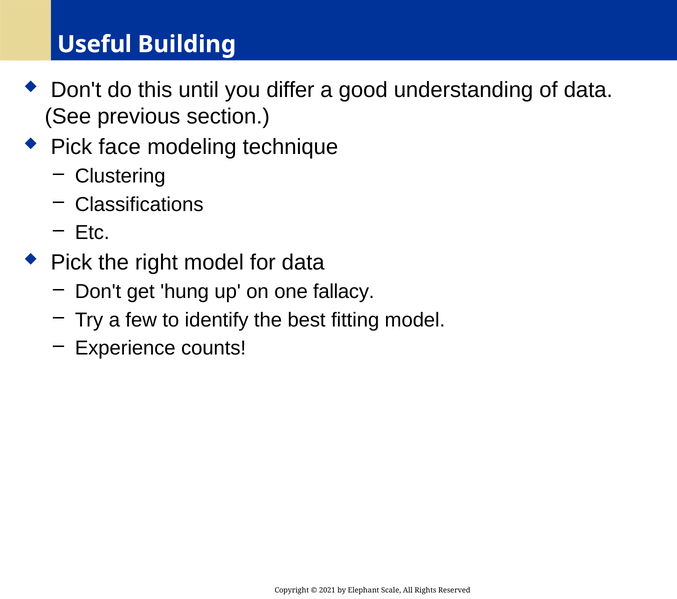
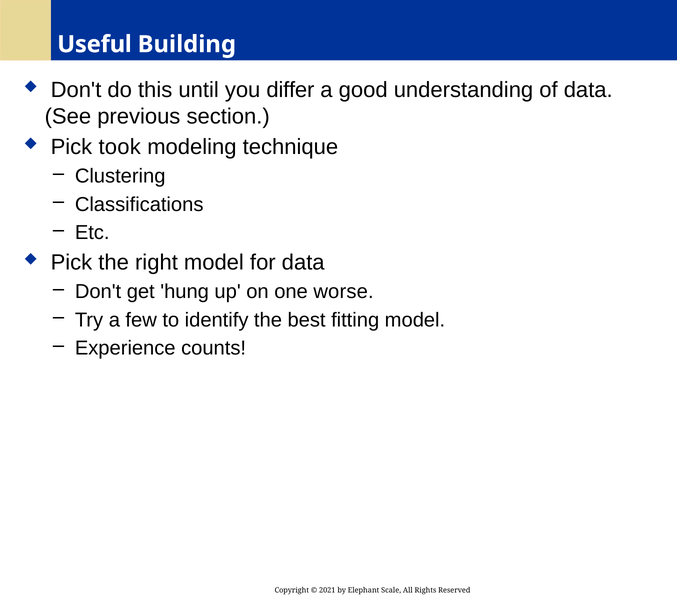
face: face -> took
fallacy: fallacy -> worse
